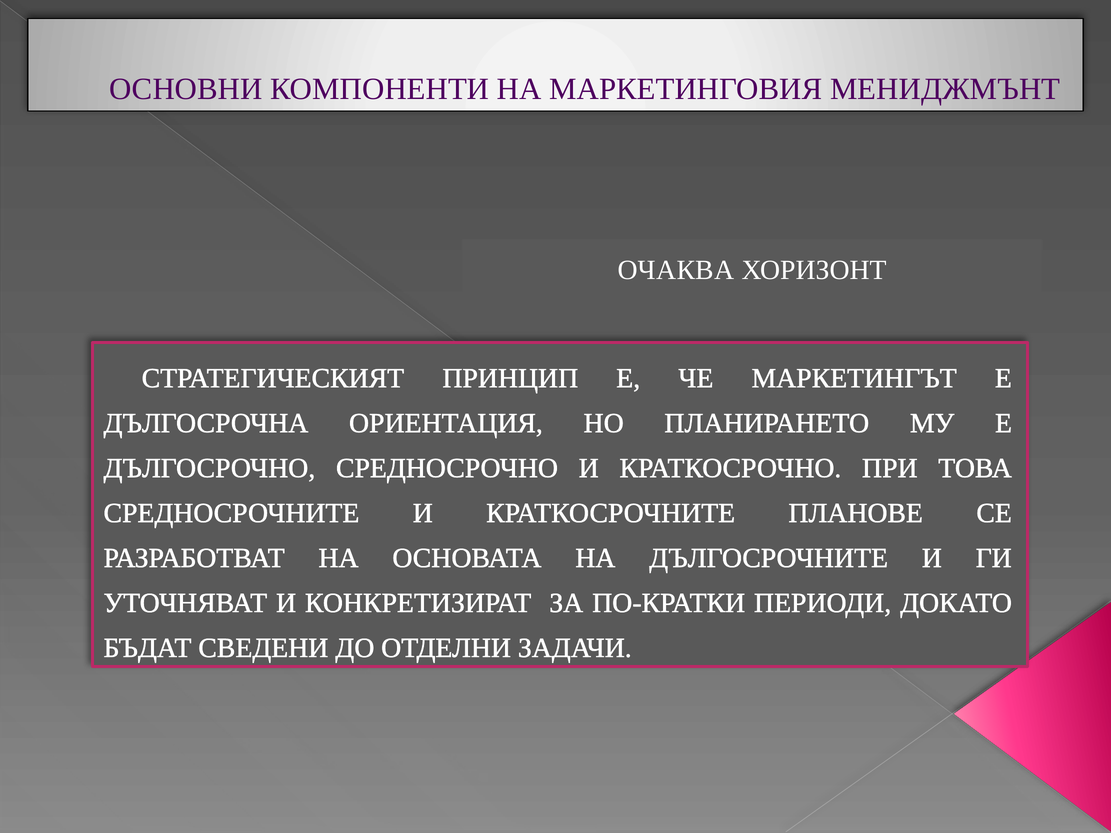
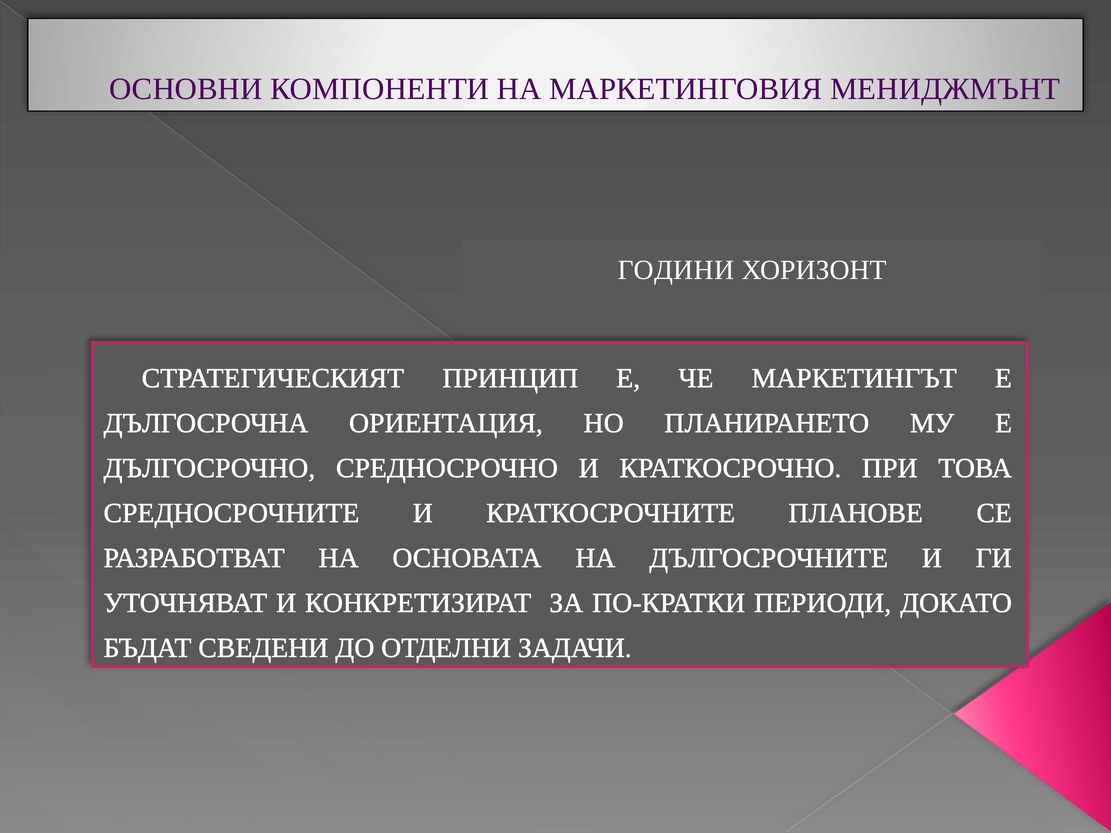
ОЧАКВА: ОЧАКВА -> ГОДИНИ
